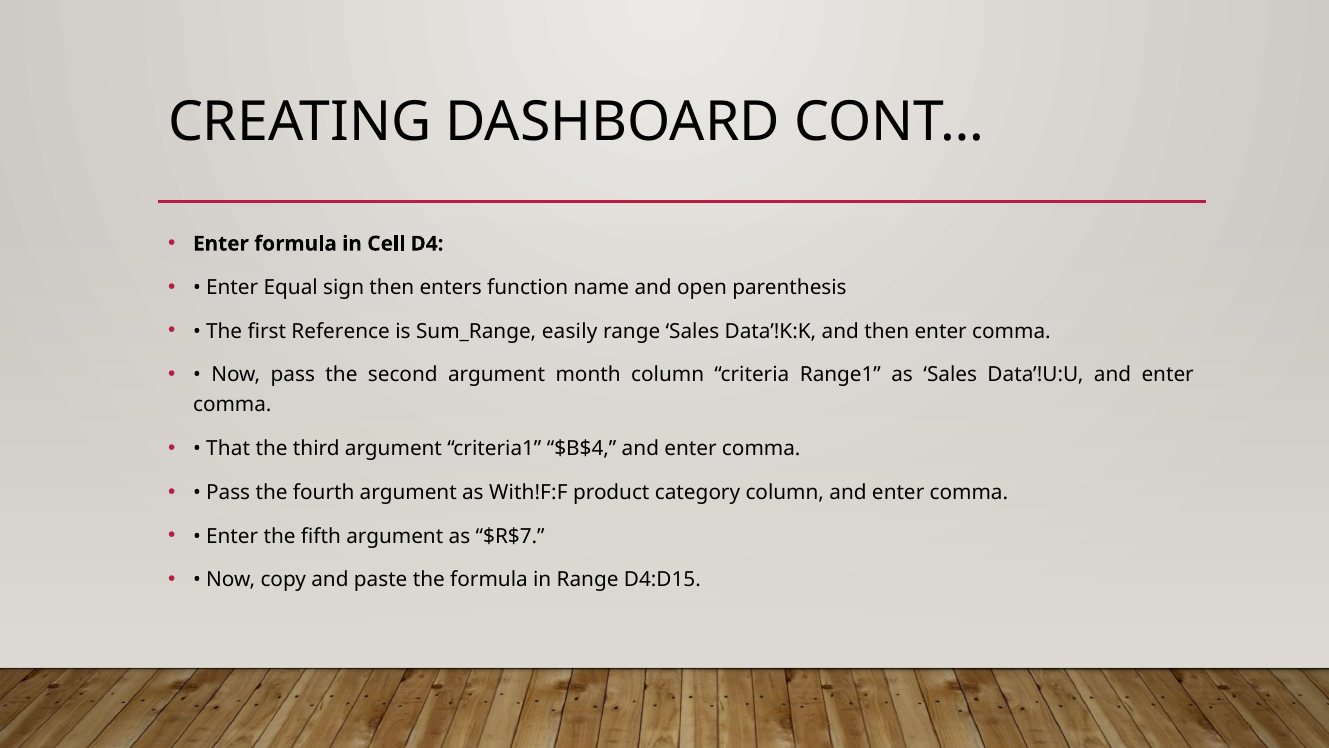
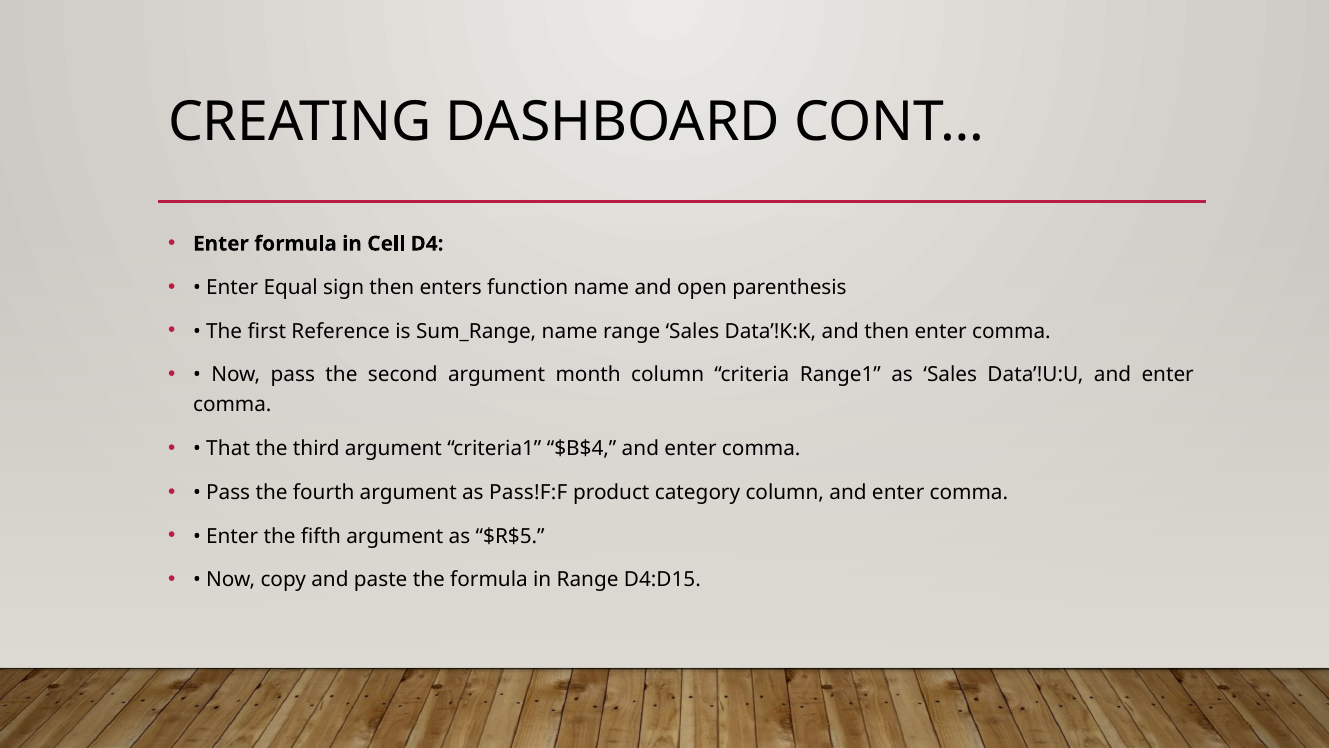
Sum_Range easily: easily -> name
With!F:F: With!F:F -> Pass!F:F
$R$7: $R$7 -> $R$5
